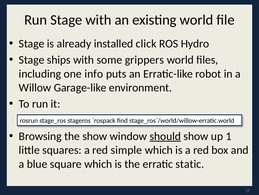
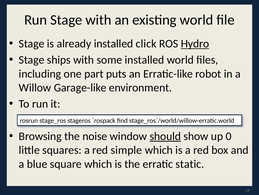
Hydro underline: none -> present
some grippers: grippers -> installed
info: info -> part
the show: show -> noise
1: 1 -> 0
